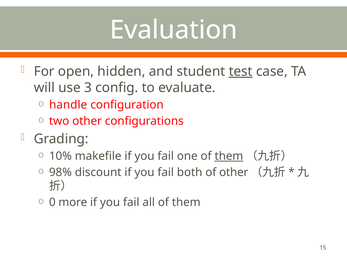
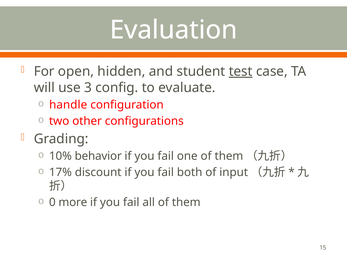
makefile: makefile -> behavior
them at (229, 156) underline: present -> none
98%: 98% -> 17%
of other: other -> input
